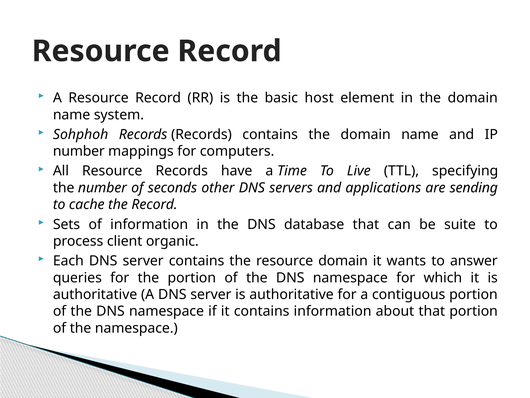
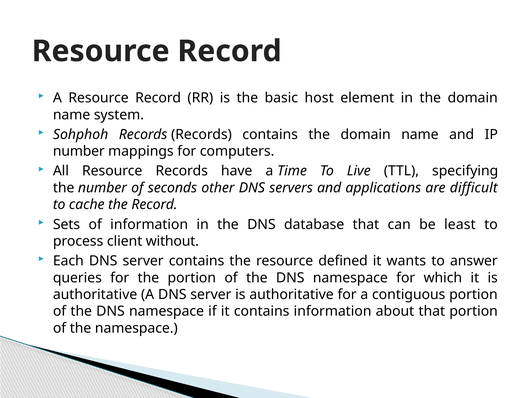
sending: sending -> difficult
suite: suite -> least
organic: organic -> without
resource domain: domain -> defined
